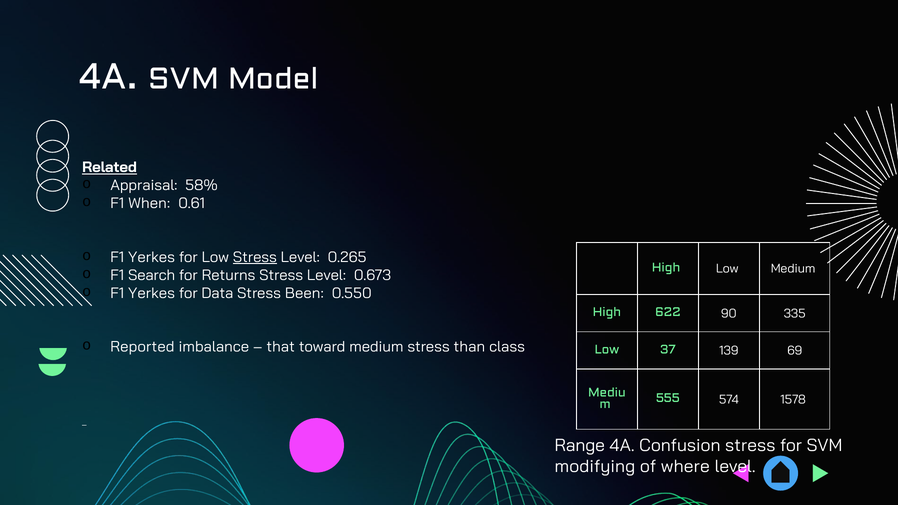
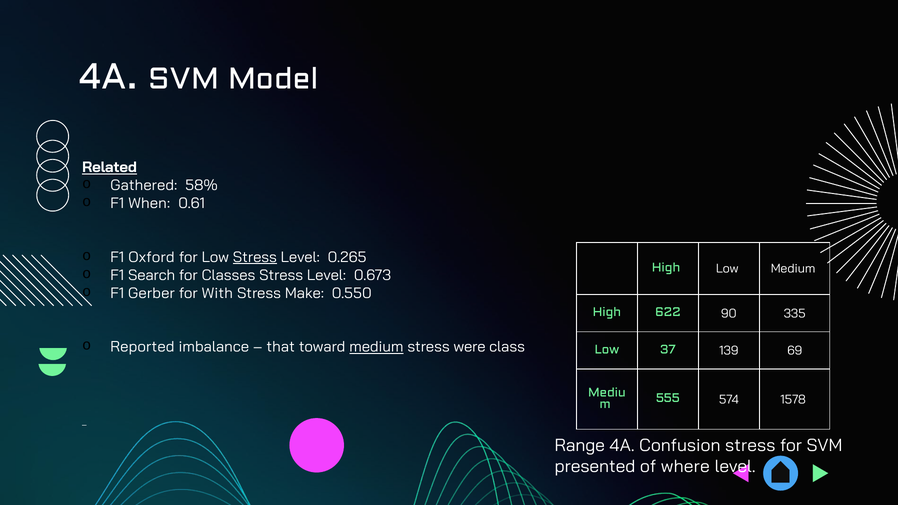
Appraisal: Appraisal -> Gathered
Yerkes at (152, 257): Yerkes -> Oxford
Returns: Returns -> Classes
Yerkes at (152, 293): Yerkes -> Gerber
Data: Data -> With
Been: Been -> Make
medium at (376, 347) underline: none -> present
than: than -> were
modifying: modifying -> presented
